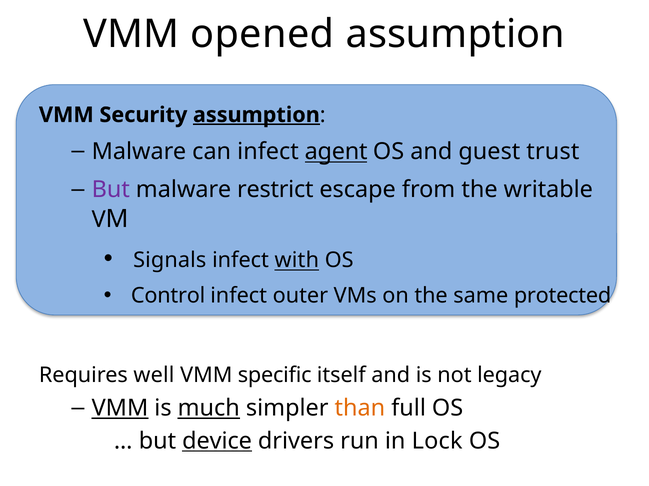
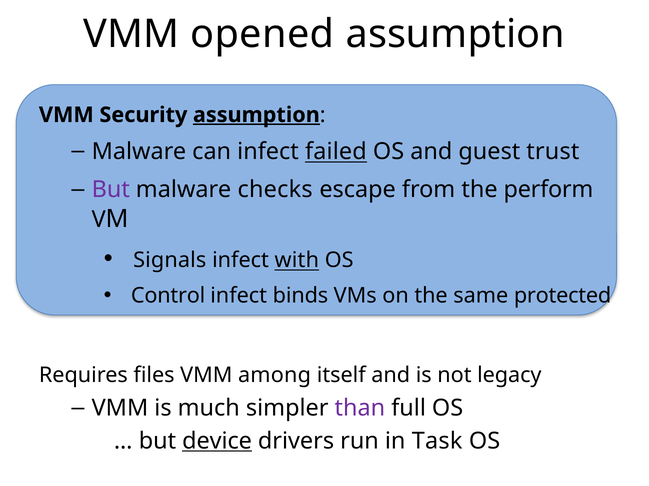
agent: agent -> failed
restrict: restrict -> checks
writable: writable -> perform
outer: outer -> binds
well: well -> files
specific: specific -> among
VMM at (120, 409) underline: present -> none
much underline: present -> none
than colour: orange -> purple
Lock: Lock -> Task
